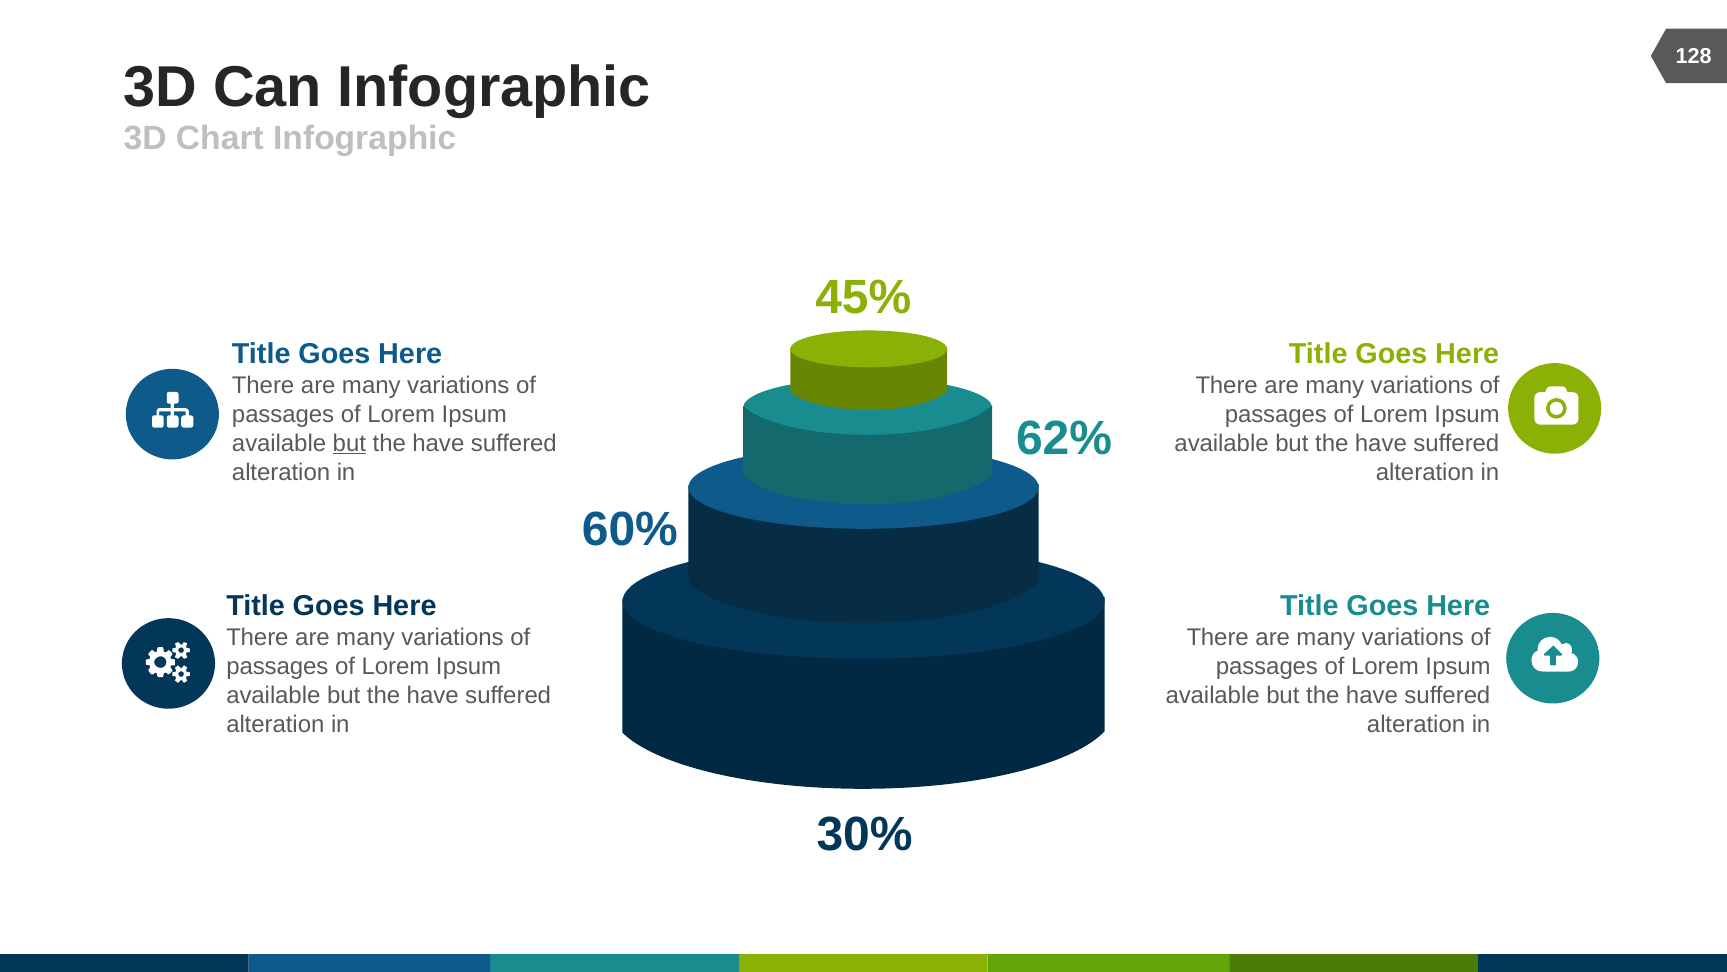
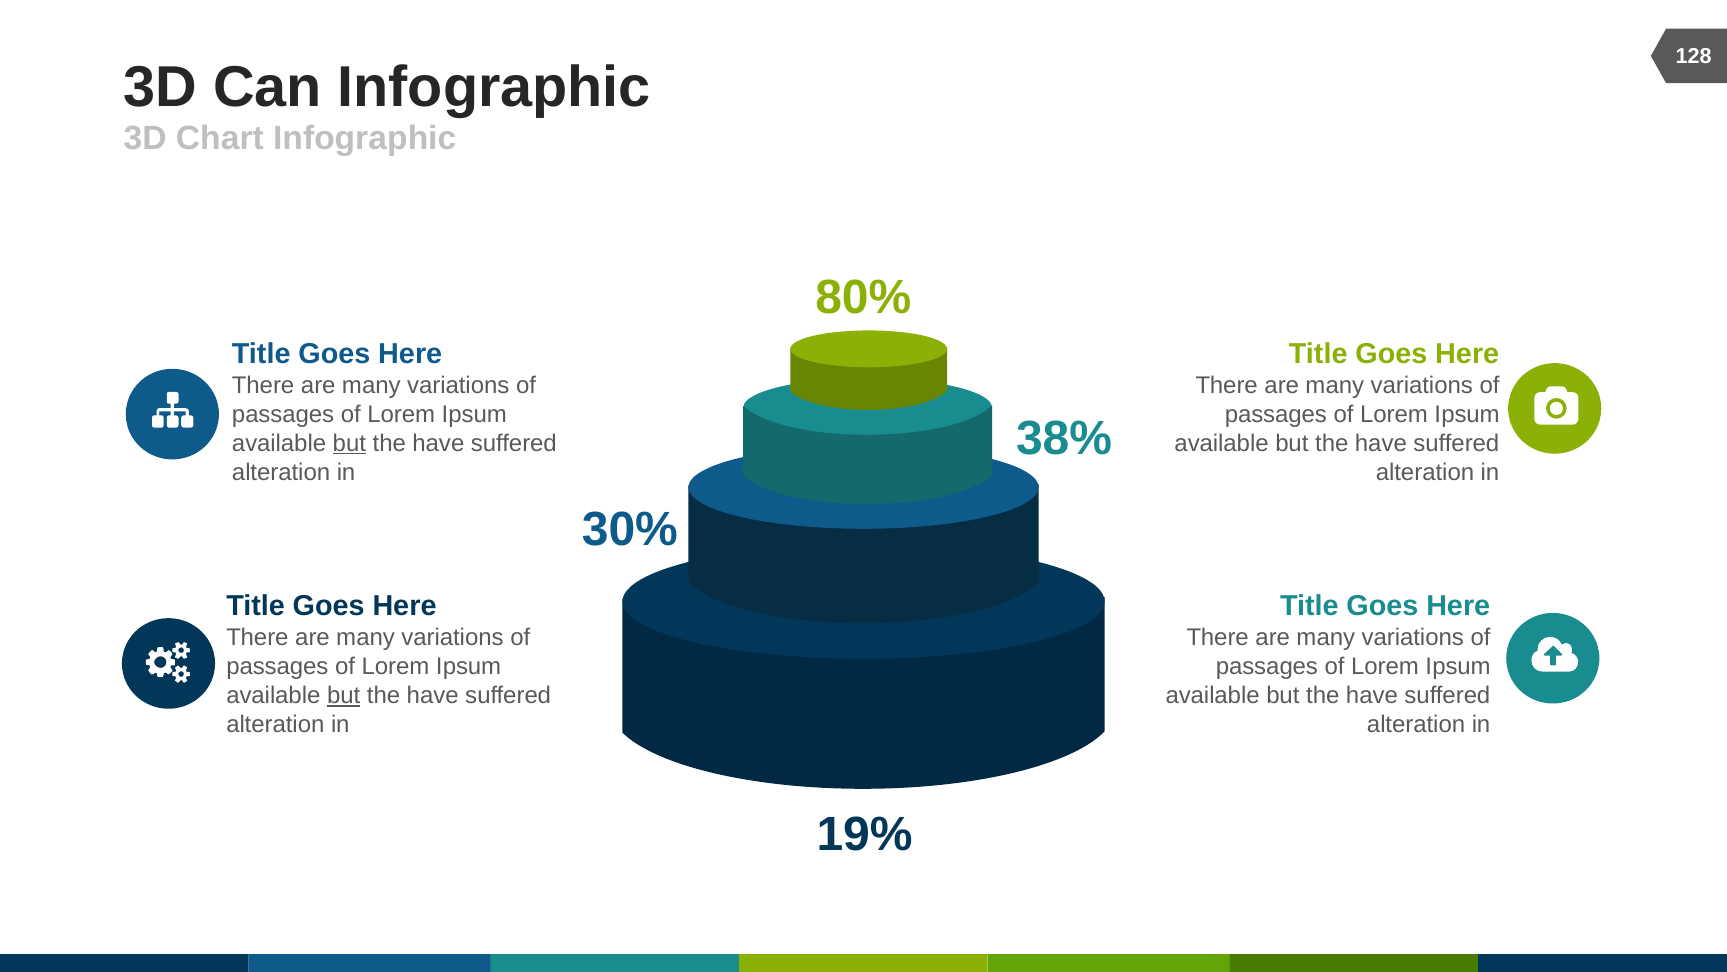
45%: 45% -> 80%
62%: 62% -> 38%
60%: 60% -> 30%
but at (344, 695) underline: none -> present
30%: 30% -> 19%
